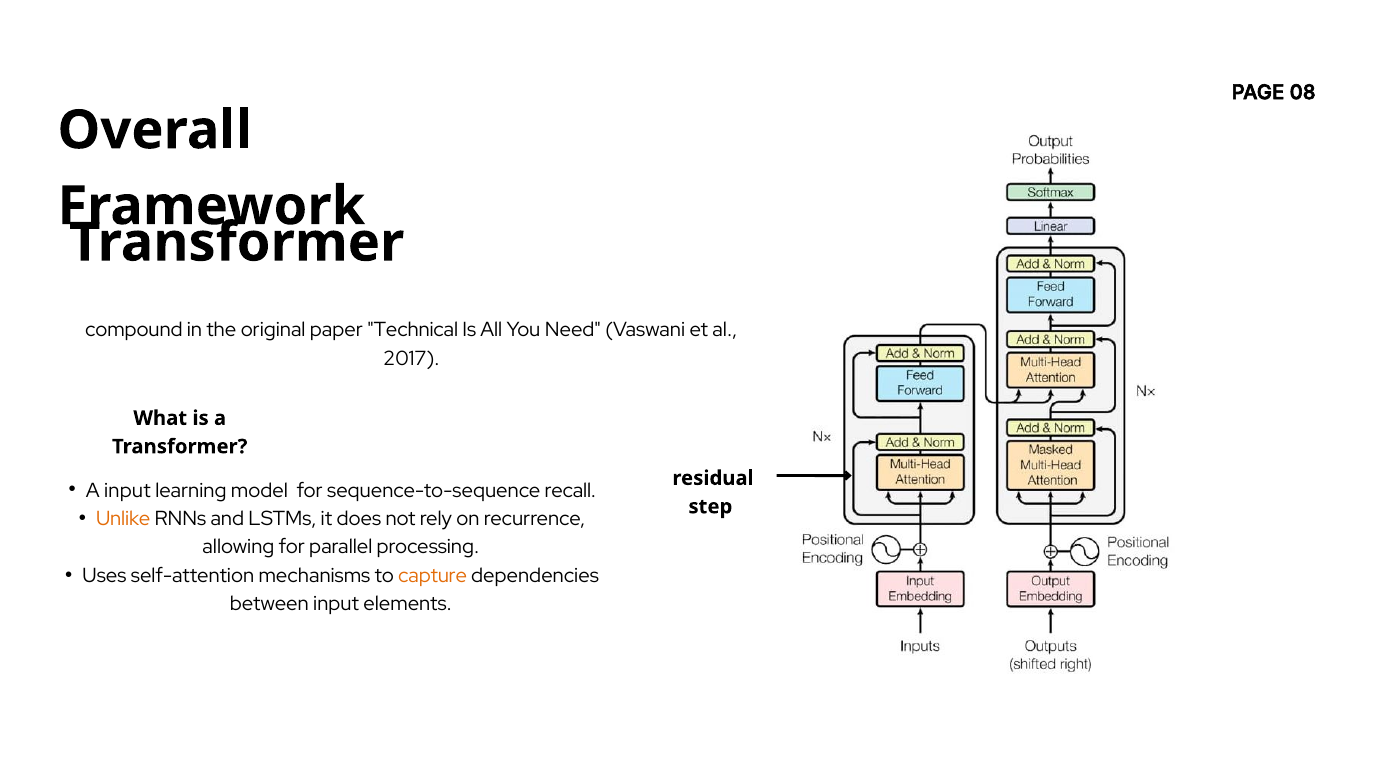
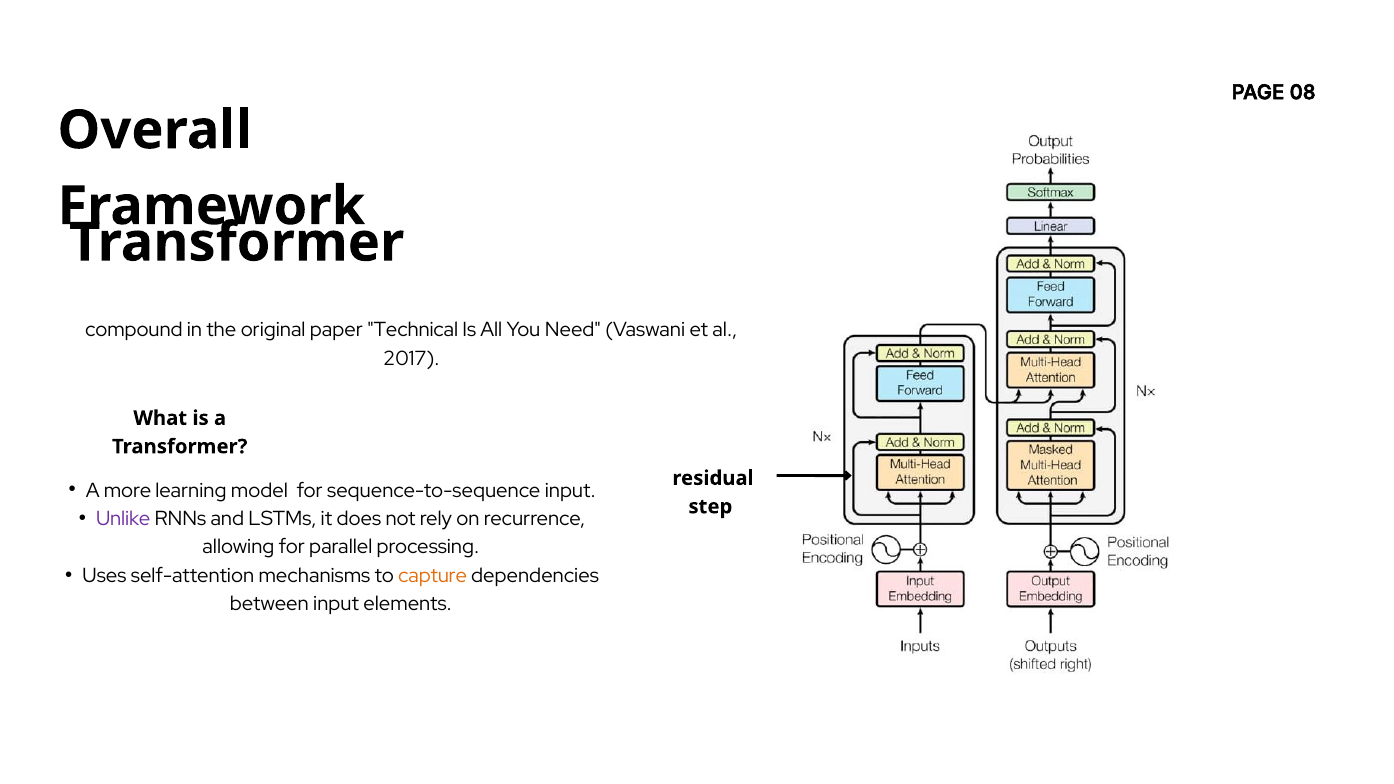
A input: input -> more
sequence-to-sequence recall: recall -> input
Unlike colour: orange -> purple
